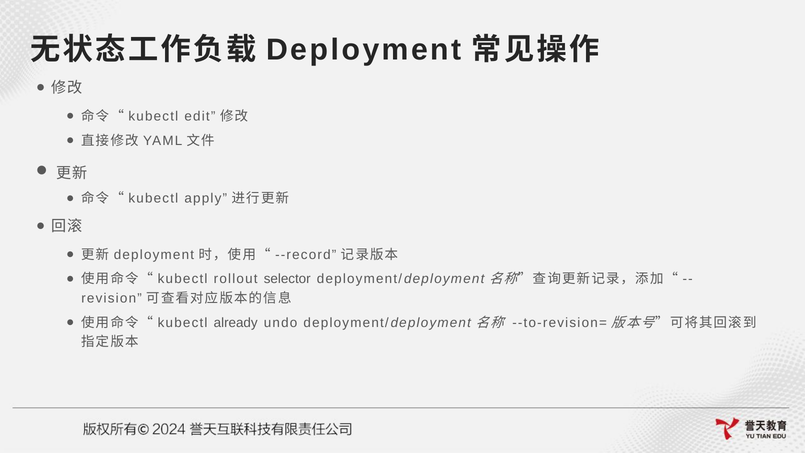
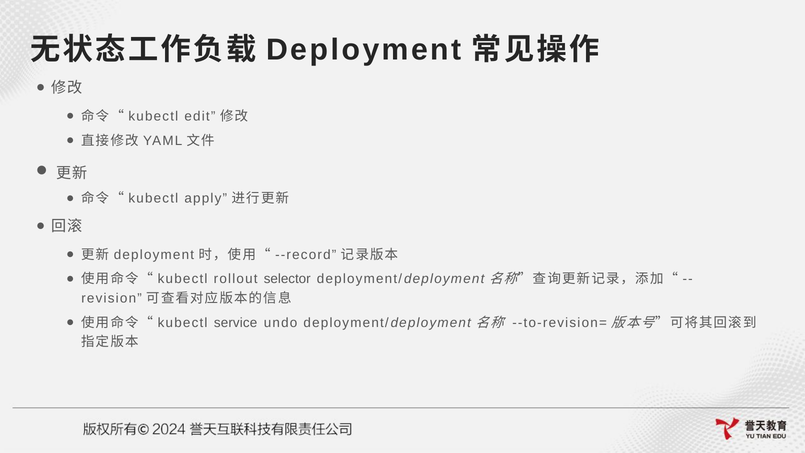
already: already -> service
